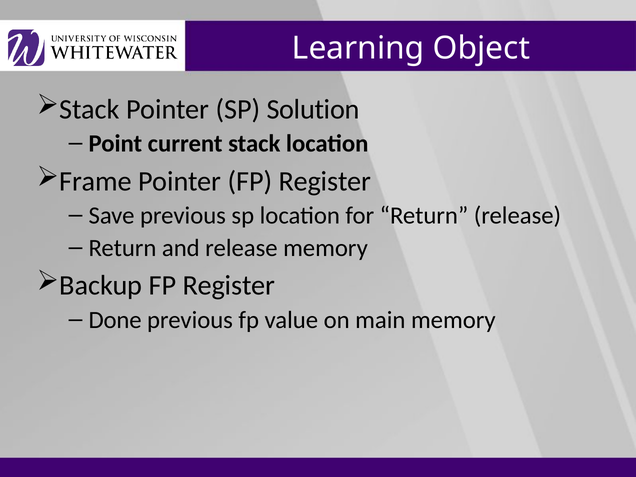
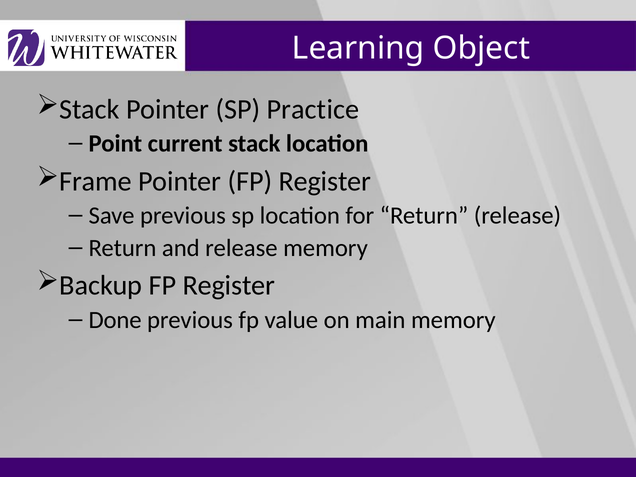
Solution: Solution -> Practice
